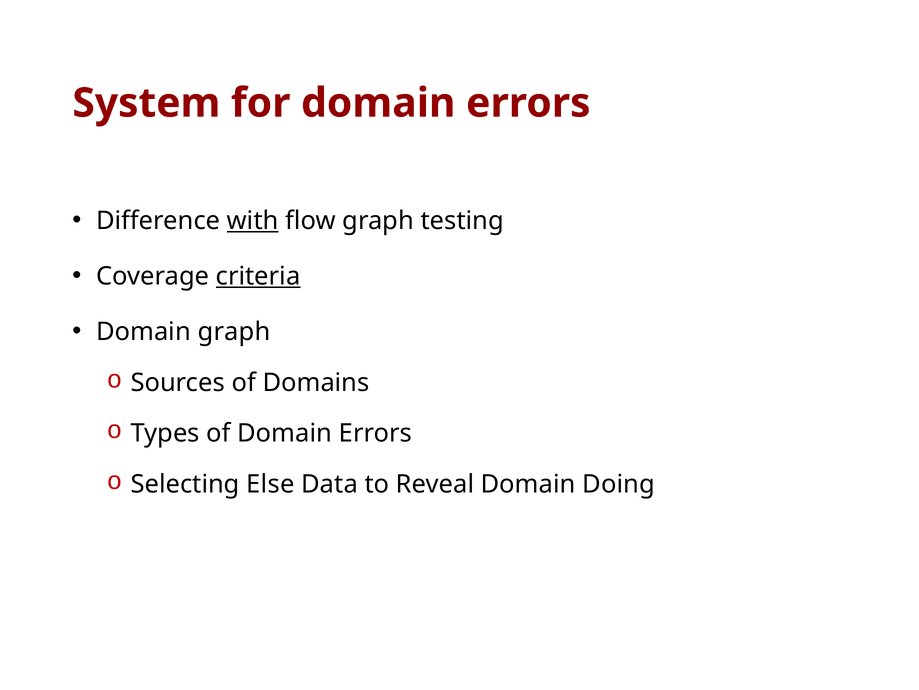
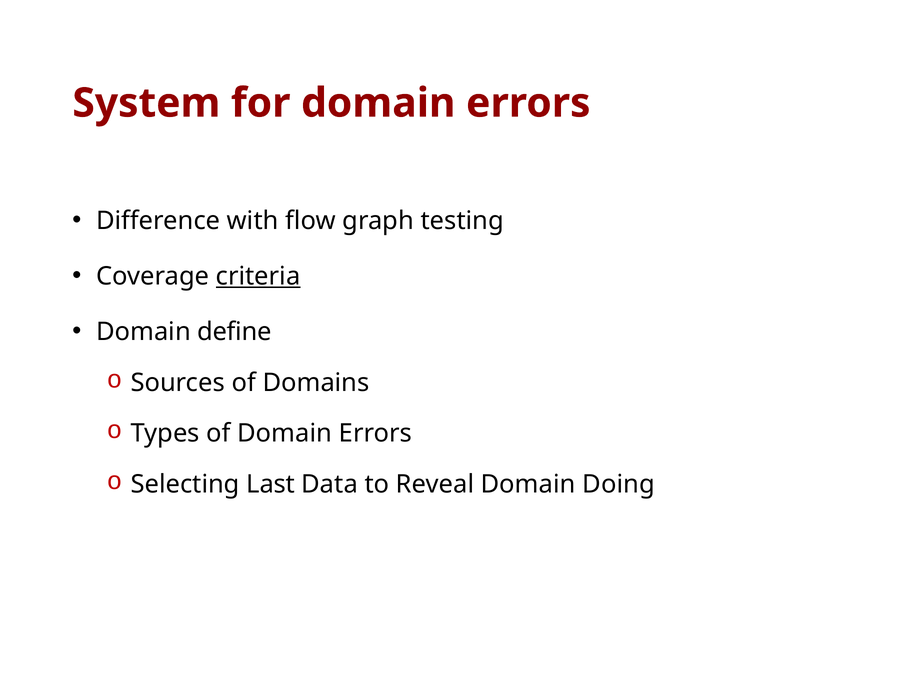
with underline: present -> none
Domain graph: graph -> define
Else: Else -> Last
